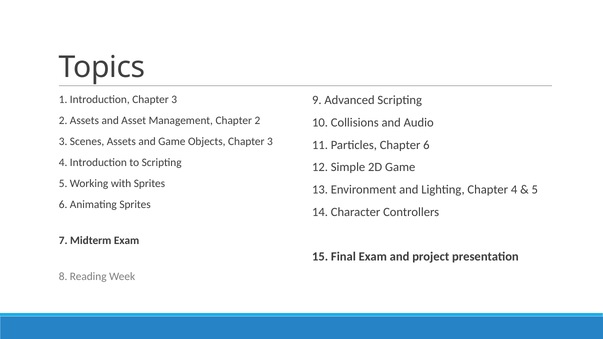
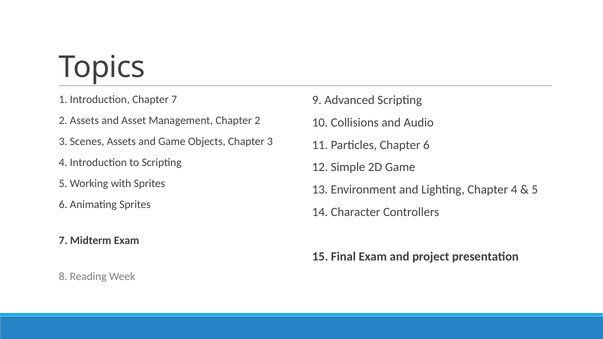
Introduction Chapter 3: 3 -> 7
